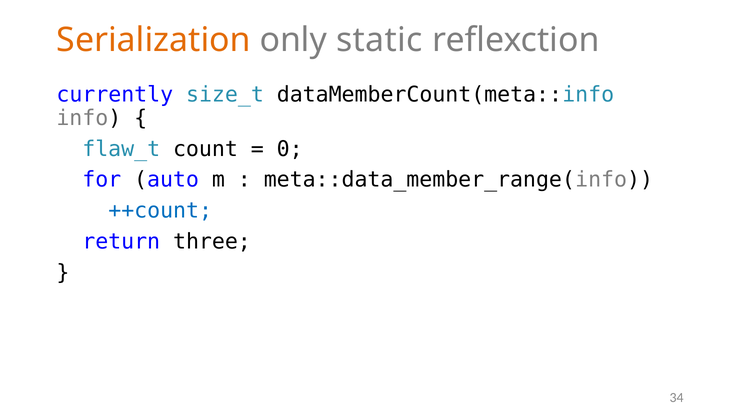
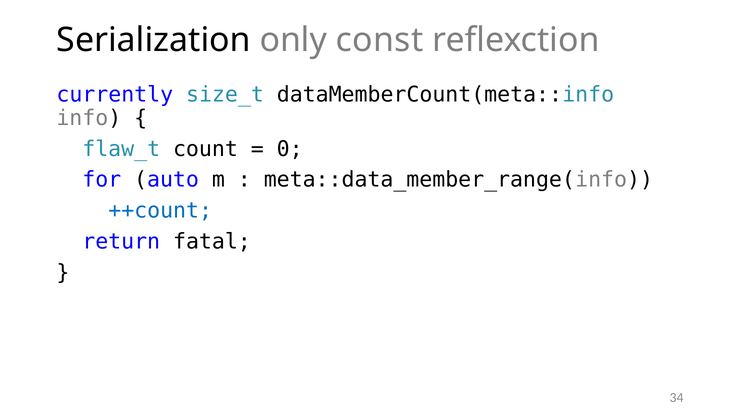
Serialization colour: orange -> black
static: static -> const
three: three -> fatal
